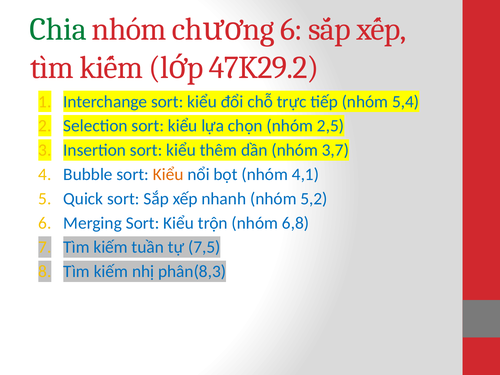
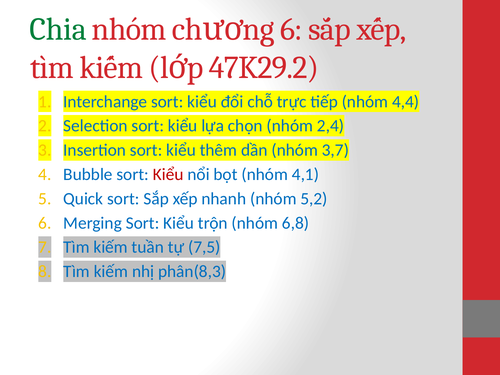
5,4: 5,4 -> 4,4
2,5: 2,5 -> 2,4
Kiểu at (168, 174) colour: orange -> red
